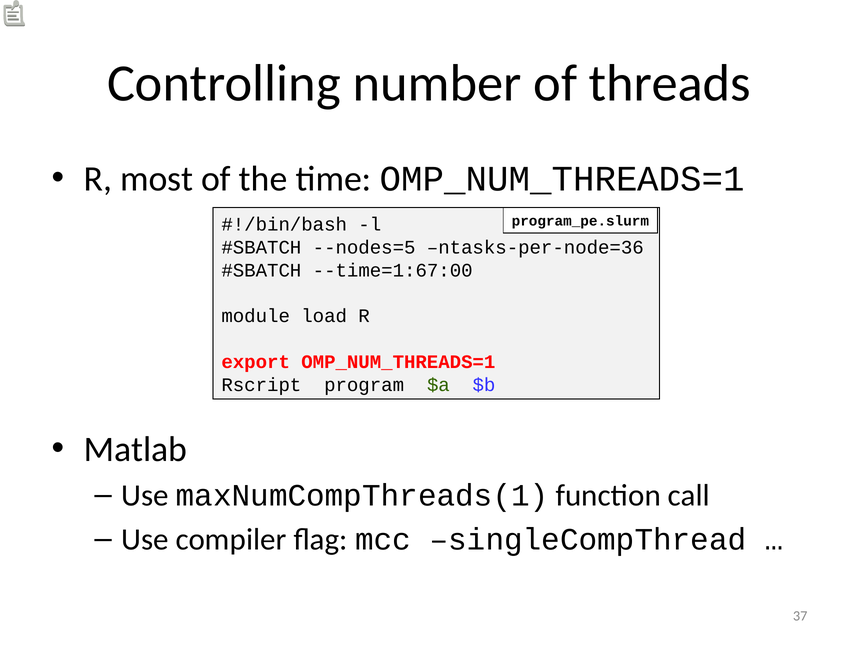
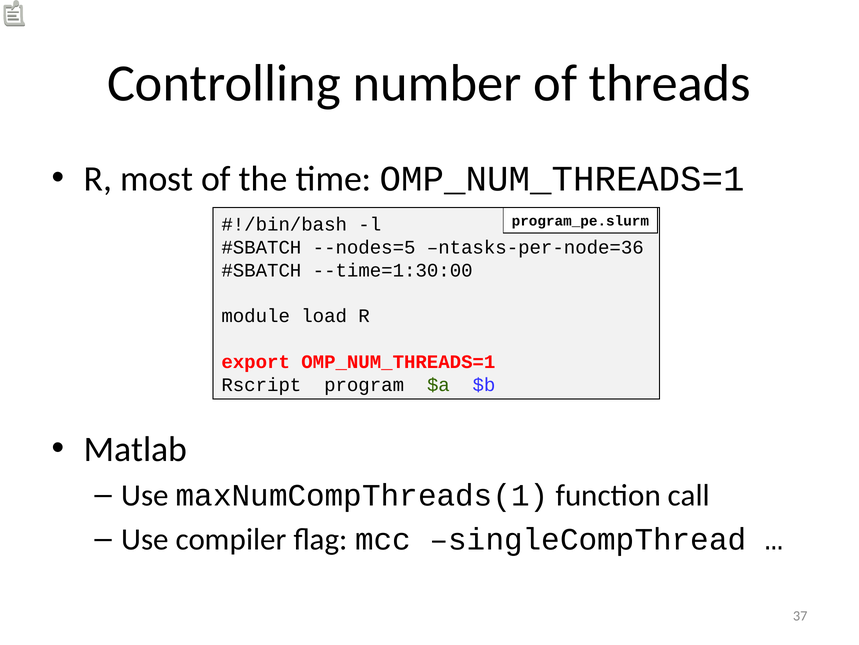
--time=1:67:00: --time=1:67:00 -> --time=1:30:00
